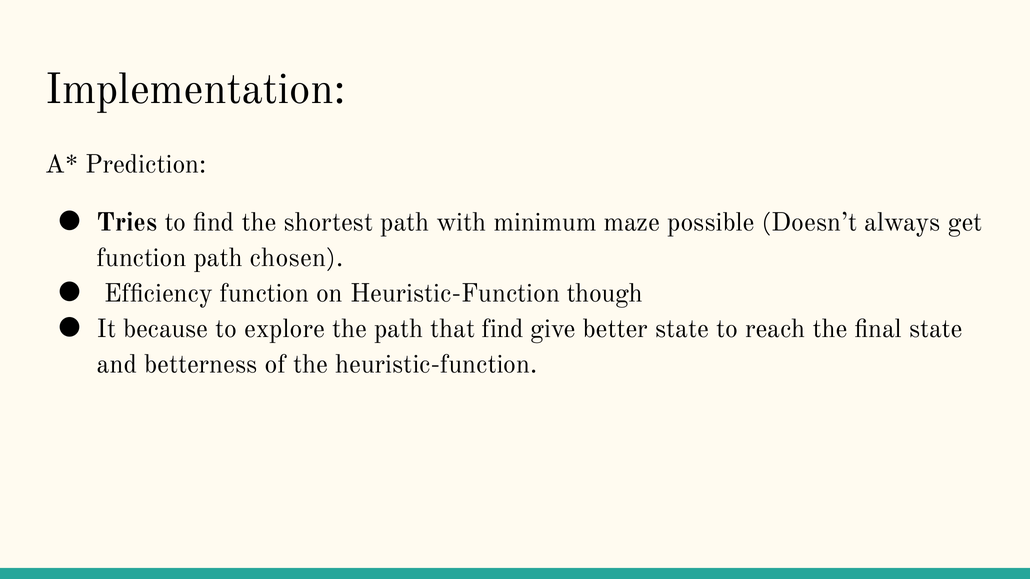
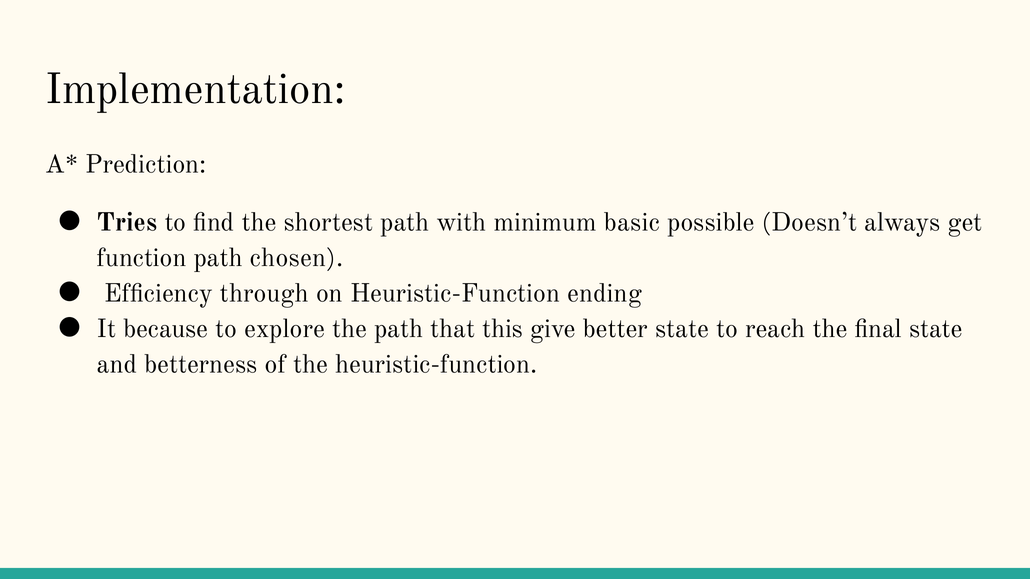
maze: maze -> basic
Efficiency function: function -> through
though: though -> ending
that find: find -> this
